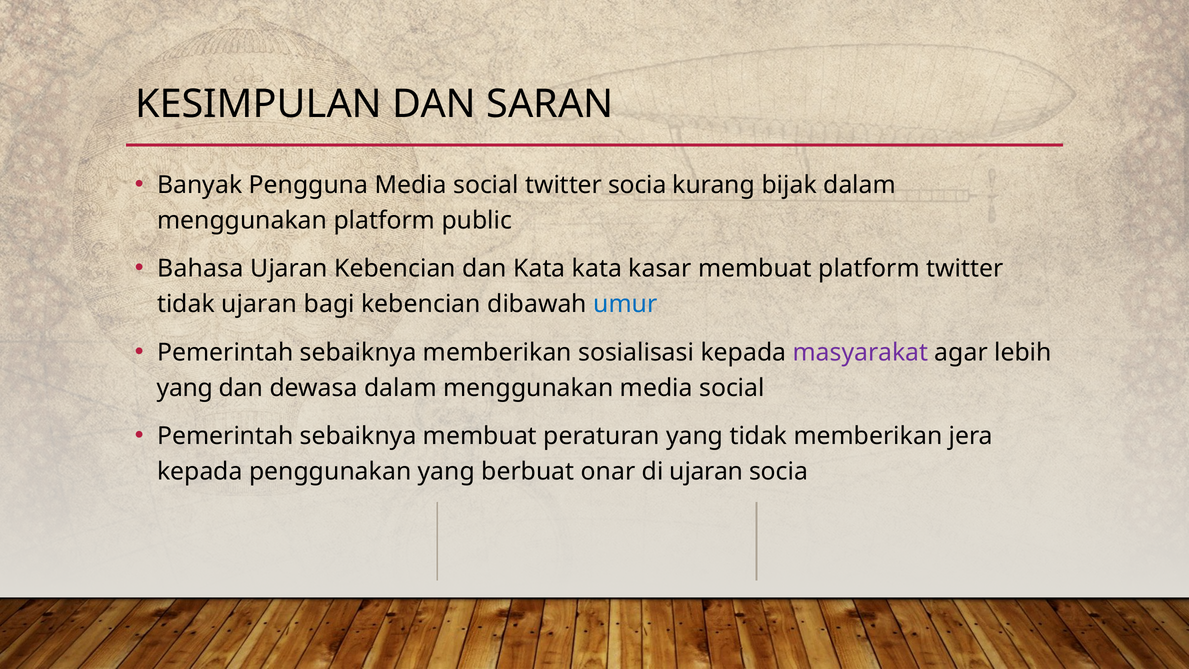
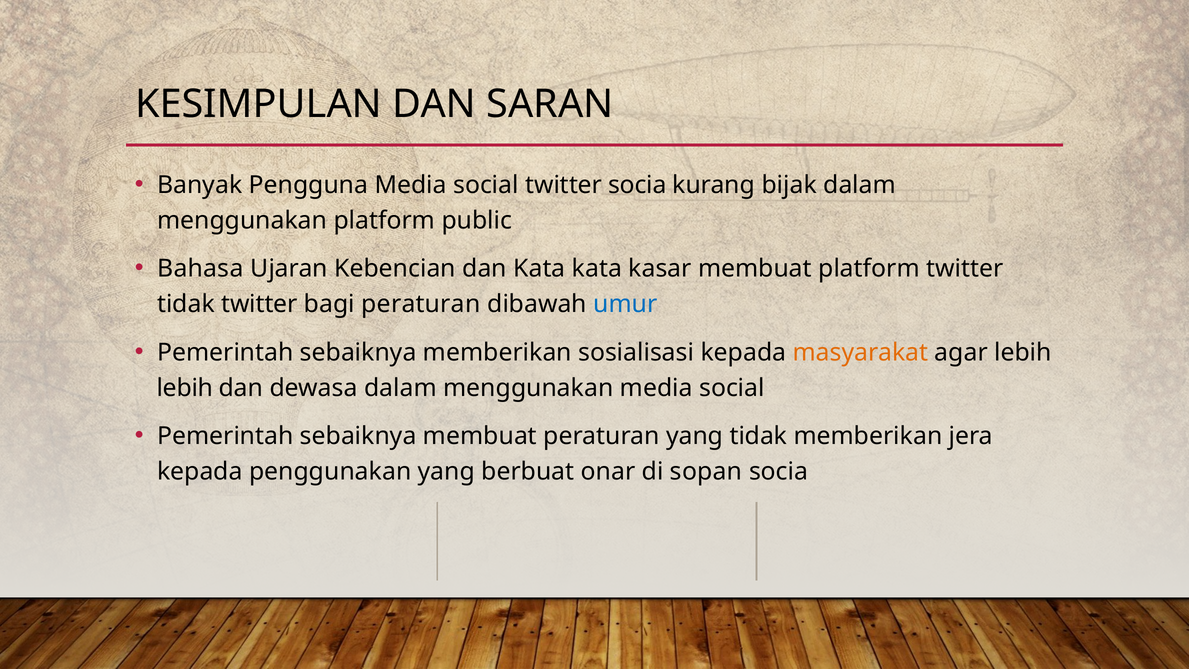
tidak ujaran: ujaran -> twitter
bagi kebencian: kebencian -> peraturan
masyarakat colour: purple -> orange
yang at (185, 388): yang -> lebih
di ujaran: ujaran -> sopan
